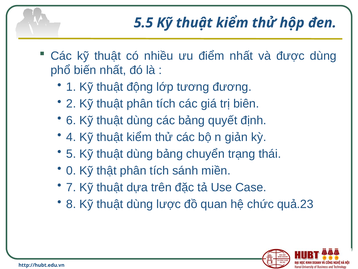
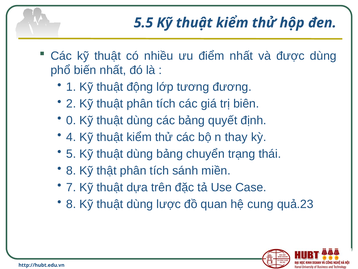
6: 6 -> 0
giản: giản -> thay
0 at (71, 170): 0 -> 8
chức: chức -> cung
